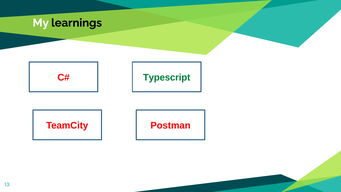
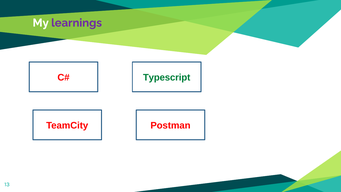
learnings colour: black -> purple
